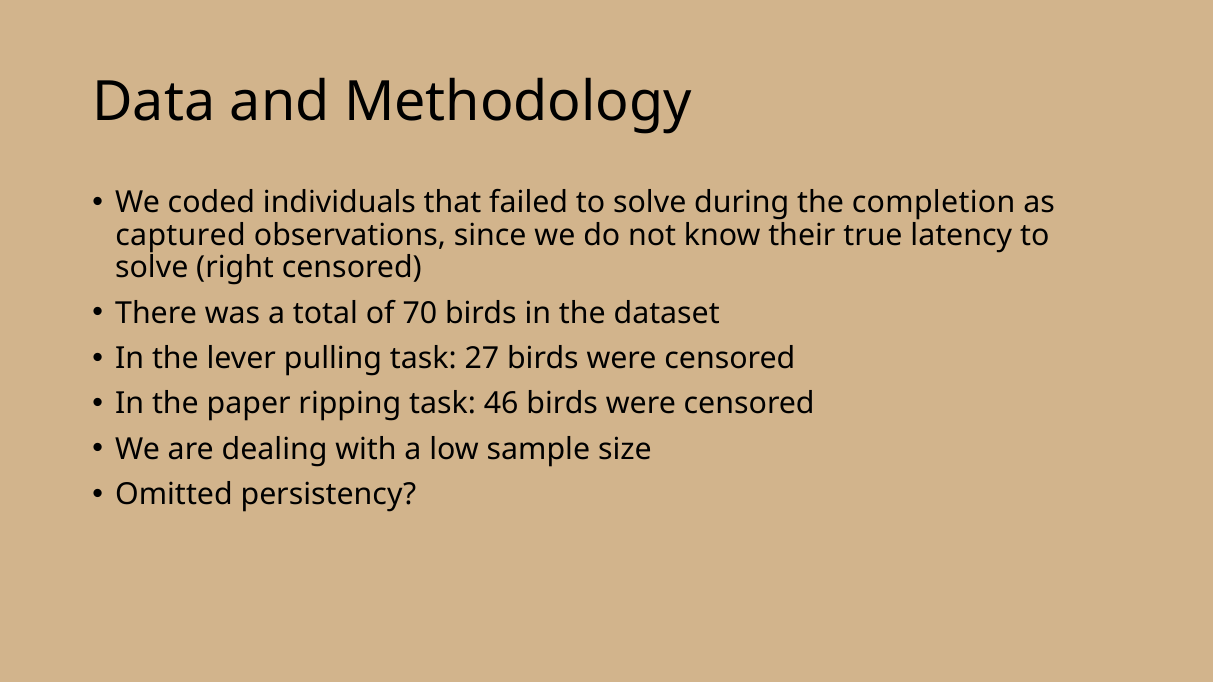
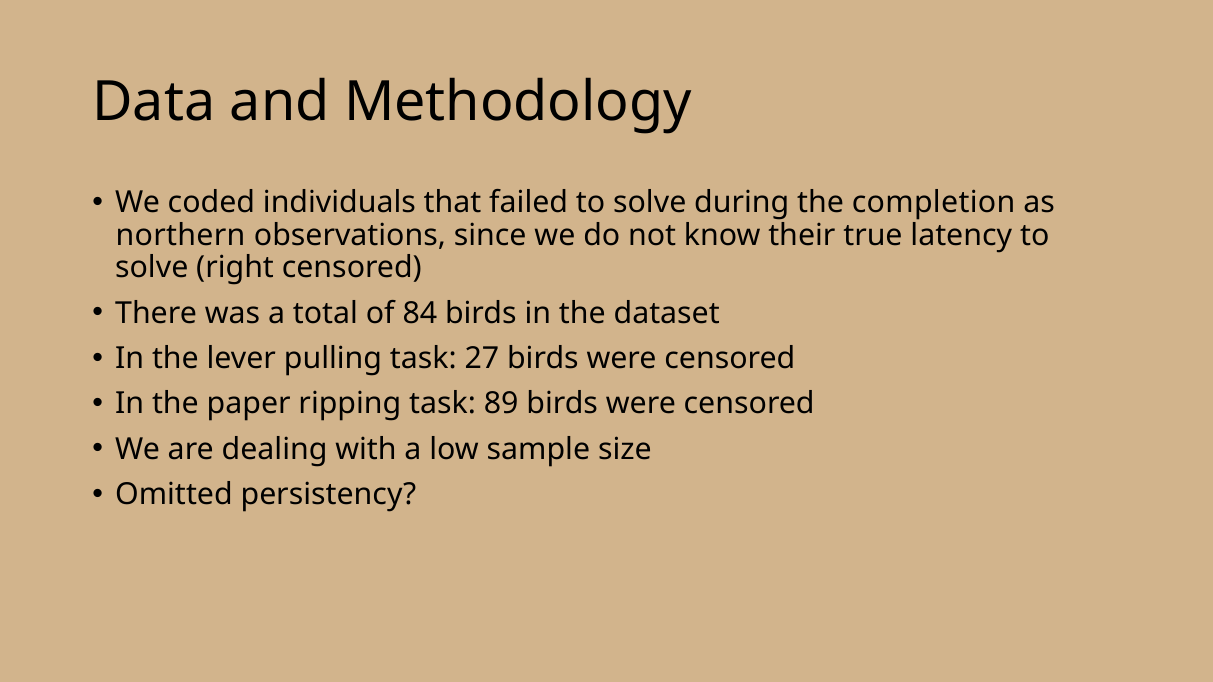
captured: captured -> northern
70: 70 -> 84
46: 46 -> 89
